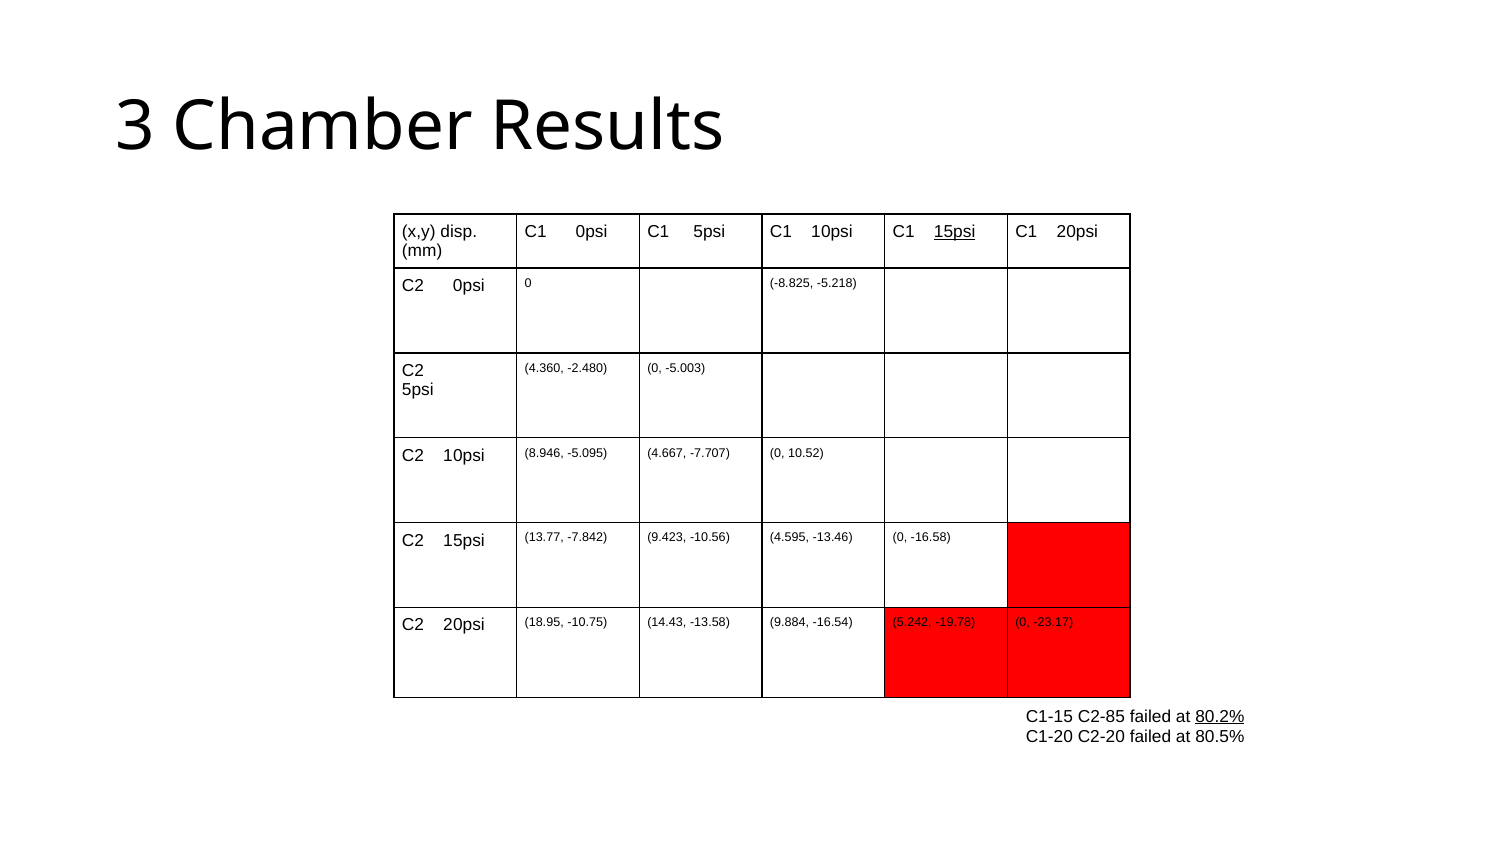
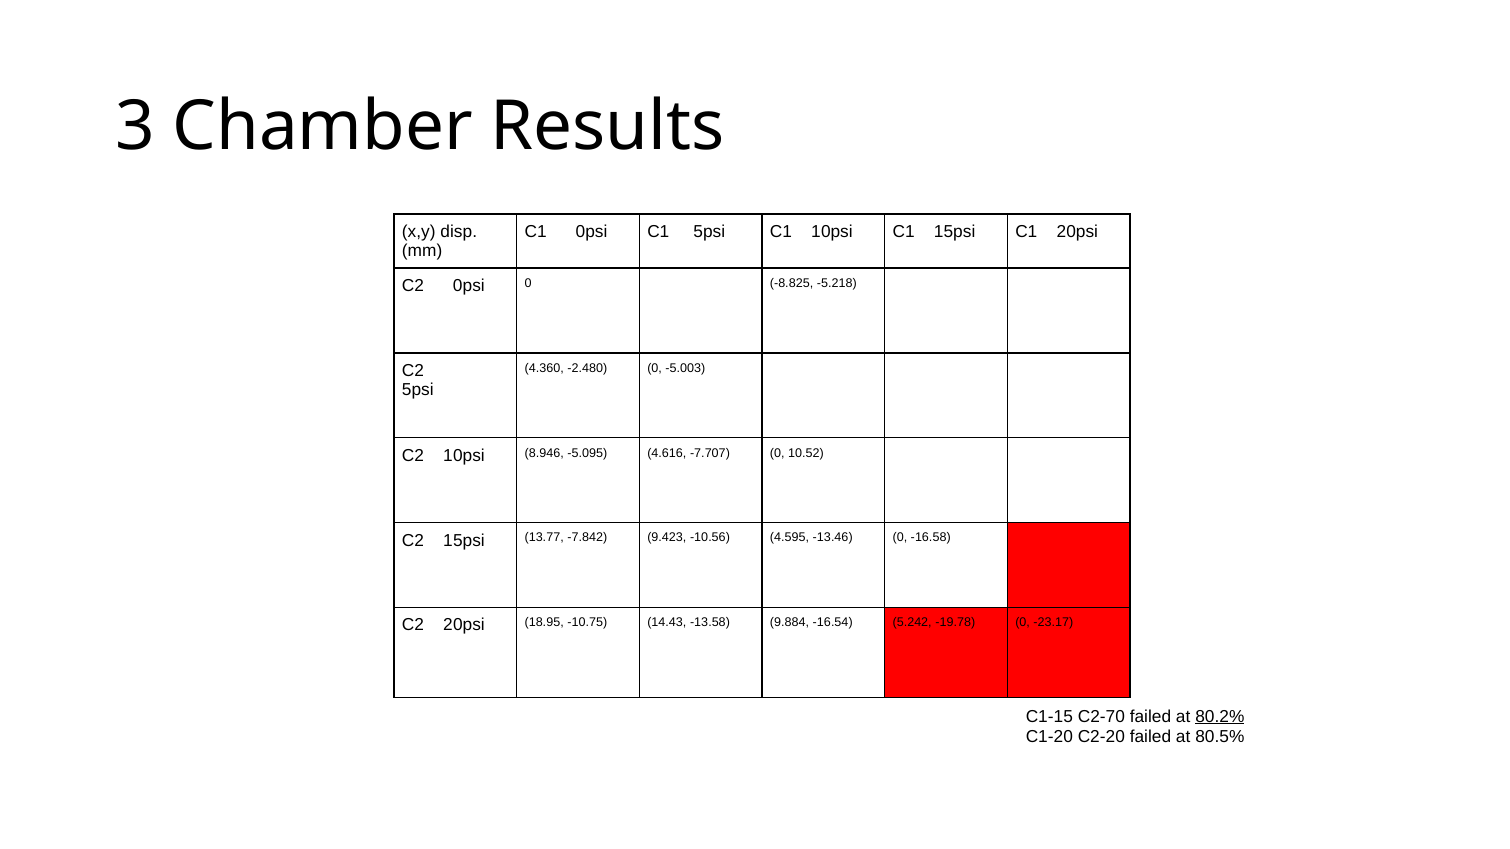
15psi at (955, 232) underline: present -> none
4.667: 4.667 -> 4.616
C2-85: C2-85 -> C2-70
